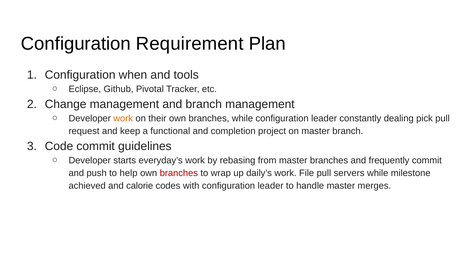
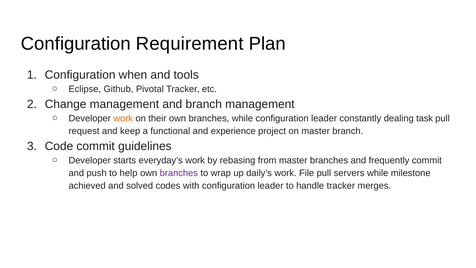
pick: pick -> task
completion: completion -> experience
branches at (179, 173) colour: red -> purple
calorie: calorie -> solved
handle master: master -> tracker
